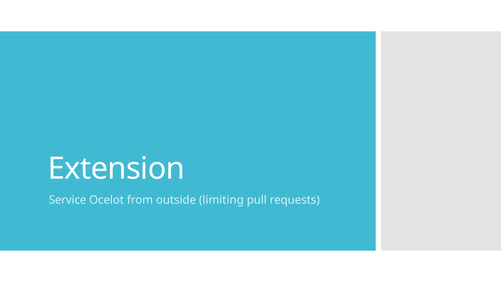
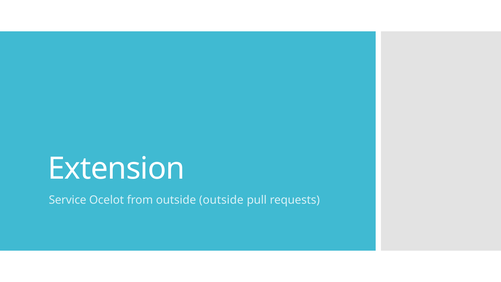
outside limiting: limiting -> outside
